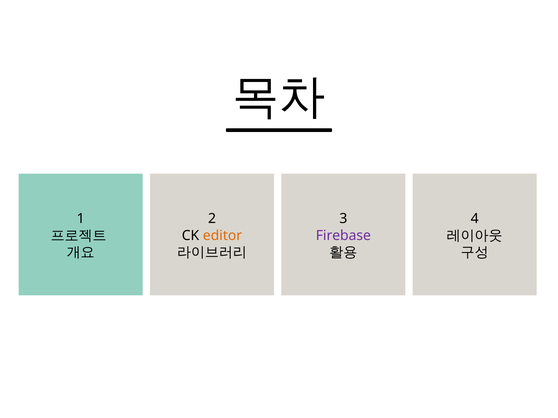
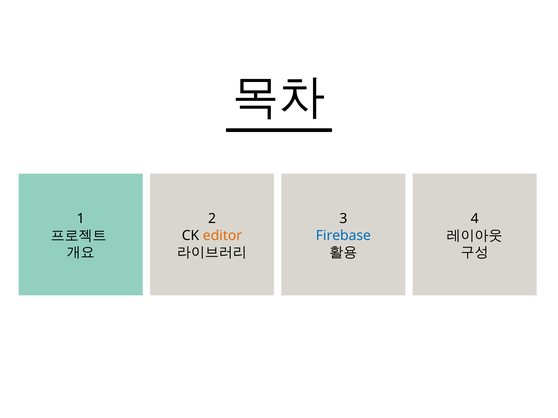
Firebase colour: purple -> blue
